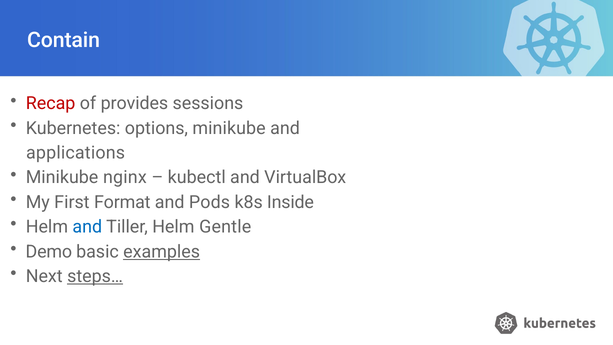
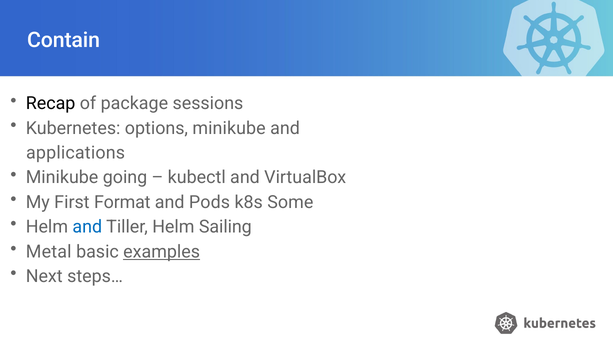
Recap colour: red -> black
provides: provides -> package
nginx: nginx -> going
Inside: Inside -> Some
Gentle: Gentle -> Sailing
Demo: Demo -> Metal
steps… underline: present -> none
